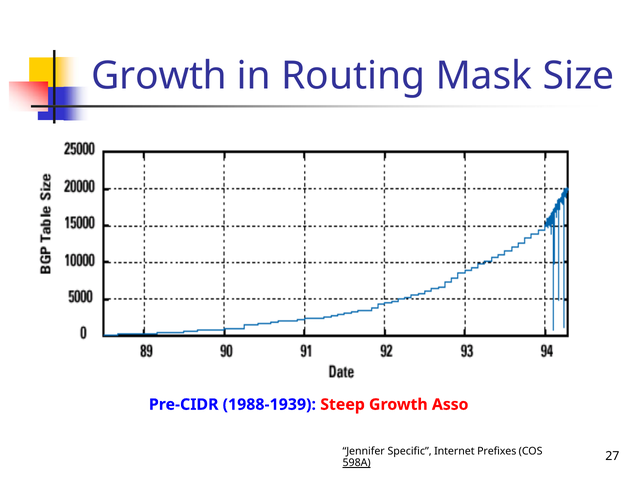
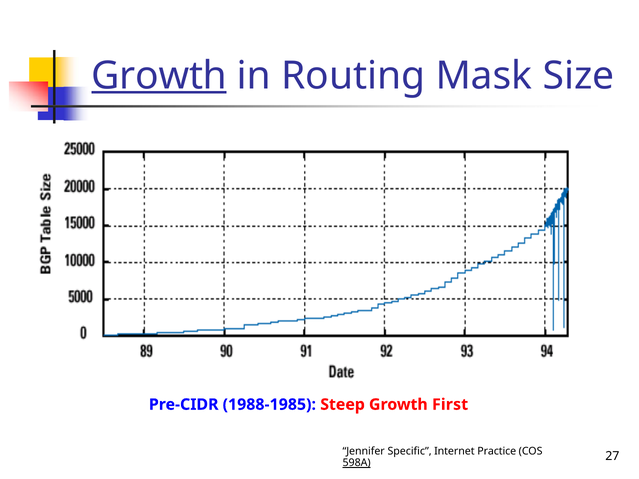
Growth at (159, 76) underline: none -> present
1988-1939: 1988-1939 -> 1988-1985
Asso: Asso -> First
Prefixes: Prefixes -> Practice
